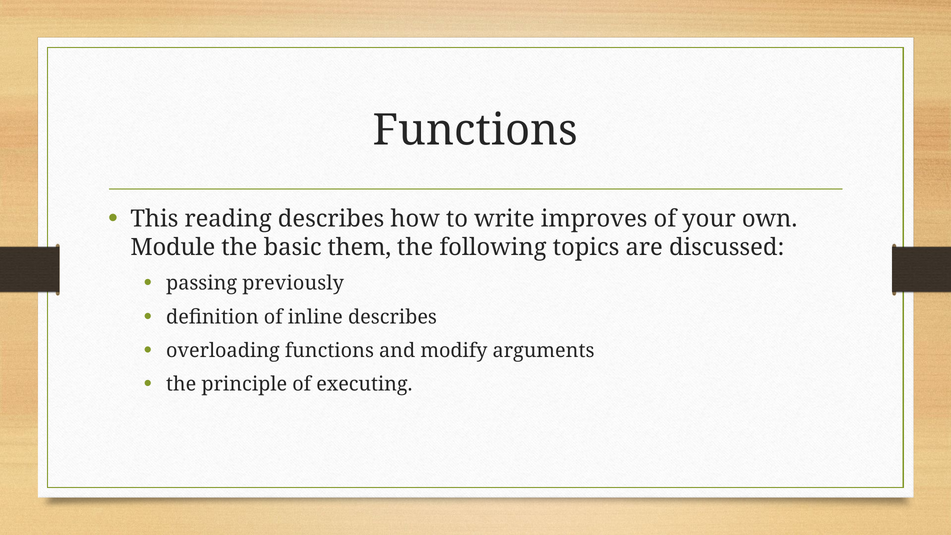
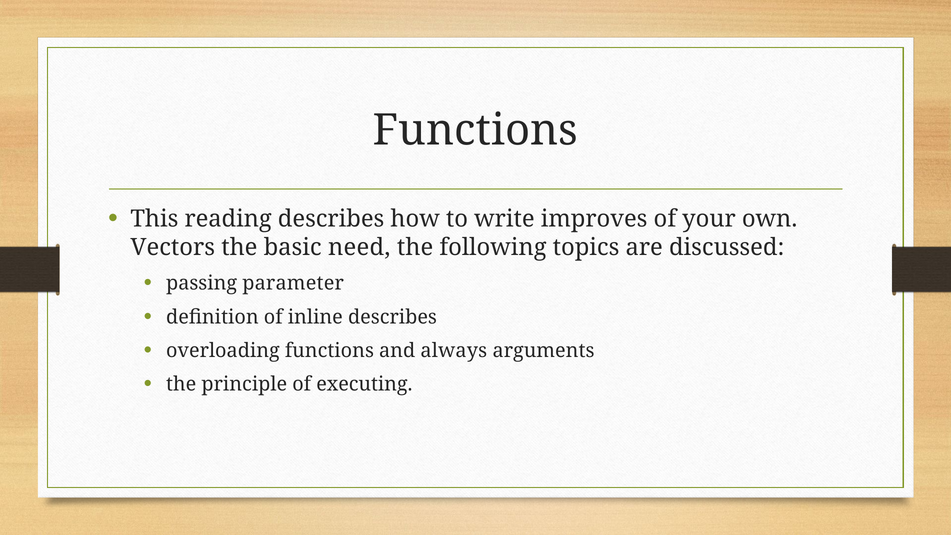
Module: Module -> Vectors
them: them -> need
previously: previously -> parameter
modify: modify -> always
